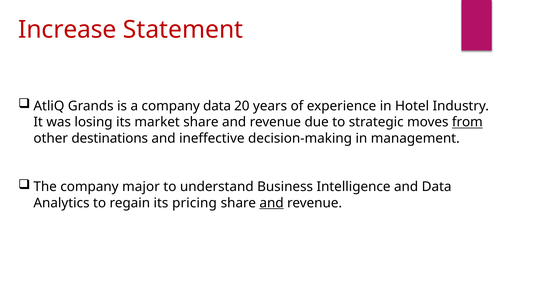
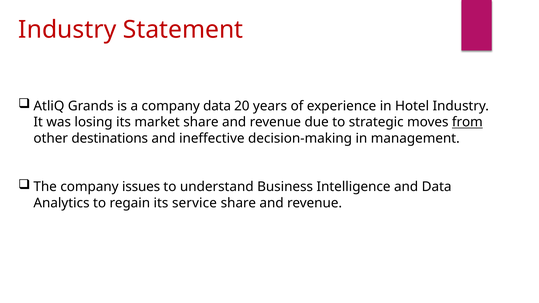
Increase at (67, 30): Increase -> Industry
major: major -> issues
pricing: pricing -> service
and at (272, 203) underline: present -> none
